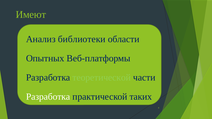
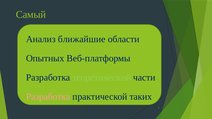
Имеют: Имеют -> Самый
библиотеки: библиотеки -> ближайшие
Разработка at (48, 97) colour: white -> pink
